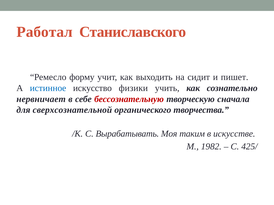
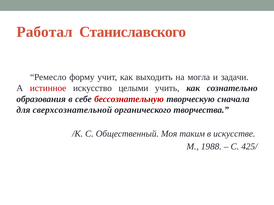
сидит: сидит -> могла
пишет: пишет -> задачи
истинное colour: blue -> red
физики: физики -> целыми
нервничает: нервничает -> образования
Вырабатывать: Вырабатывать -> Общественный
1982: 1982 -> 1988
